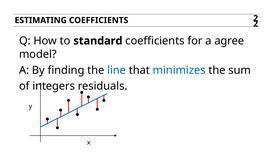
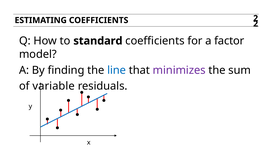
agree: agree -> factor
minimizes colour: blue -> purple
integers: integers -> variable
